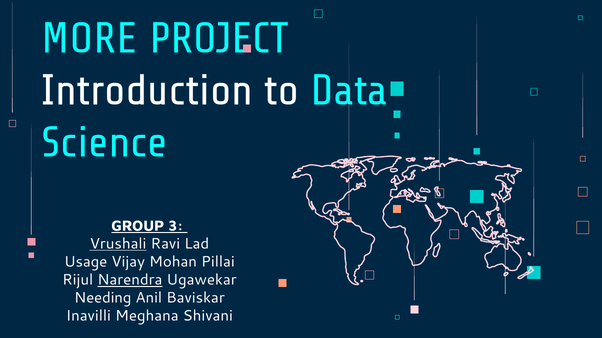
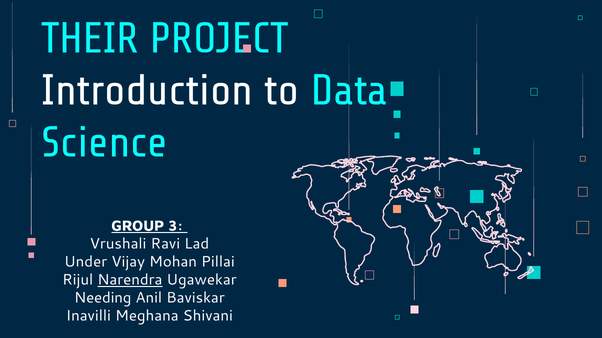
MORE: MORE -> THEIR
Vrushali underline: present -> none
Usage: Usage -> Under
